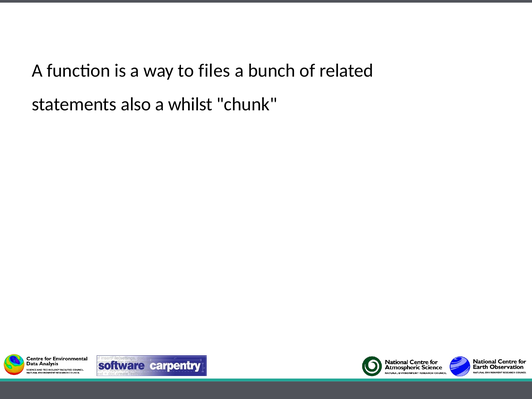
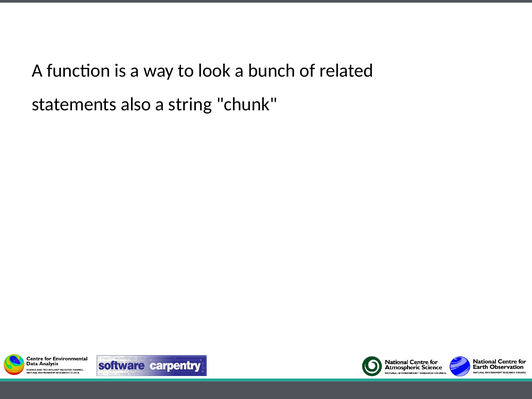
files: files -> look
whilst: whilst -> string
